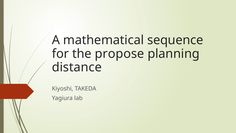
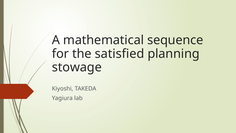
propose: propose -> satisfied
distance: distance -> stowage
